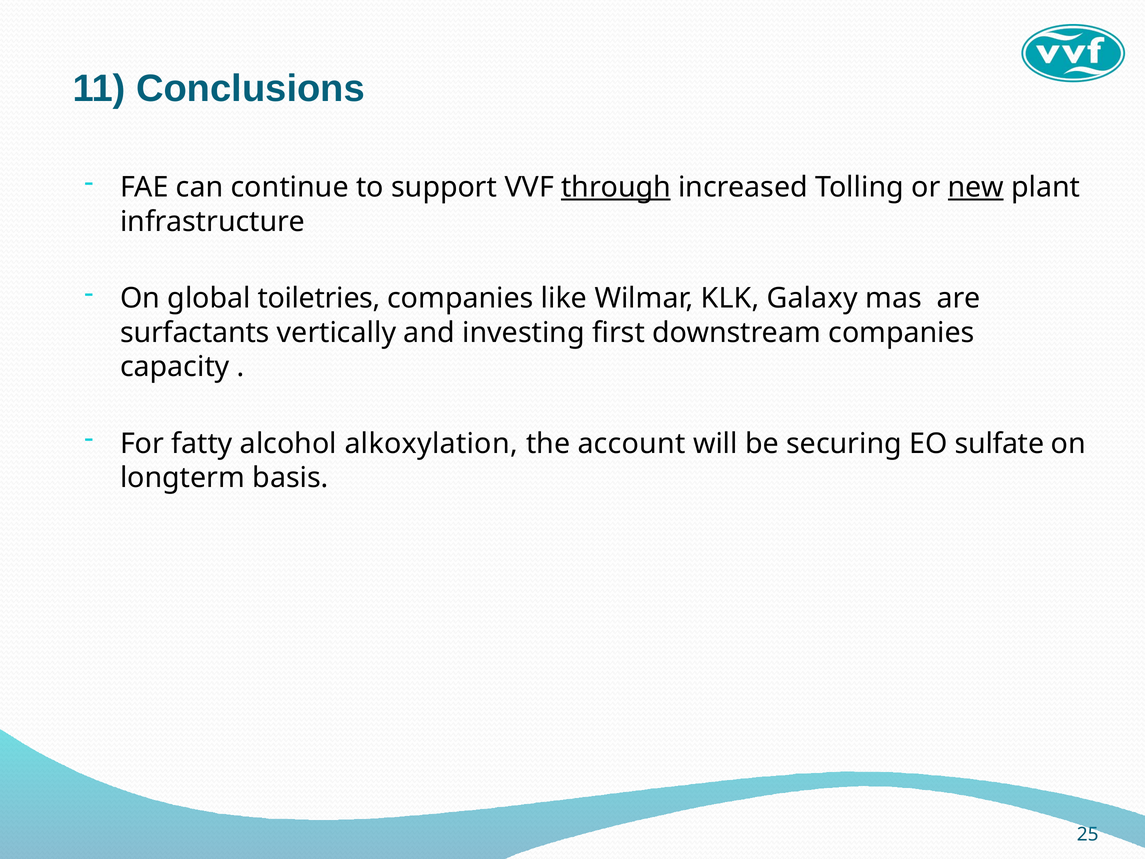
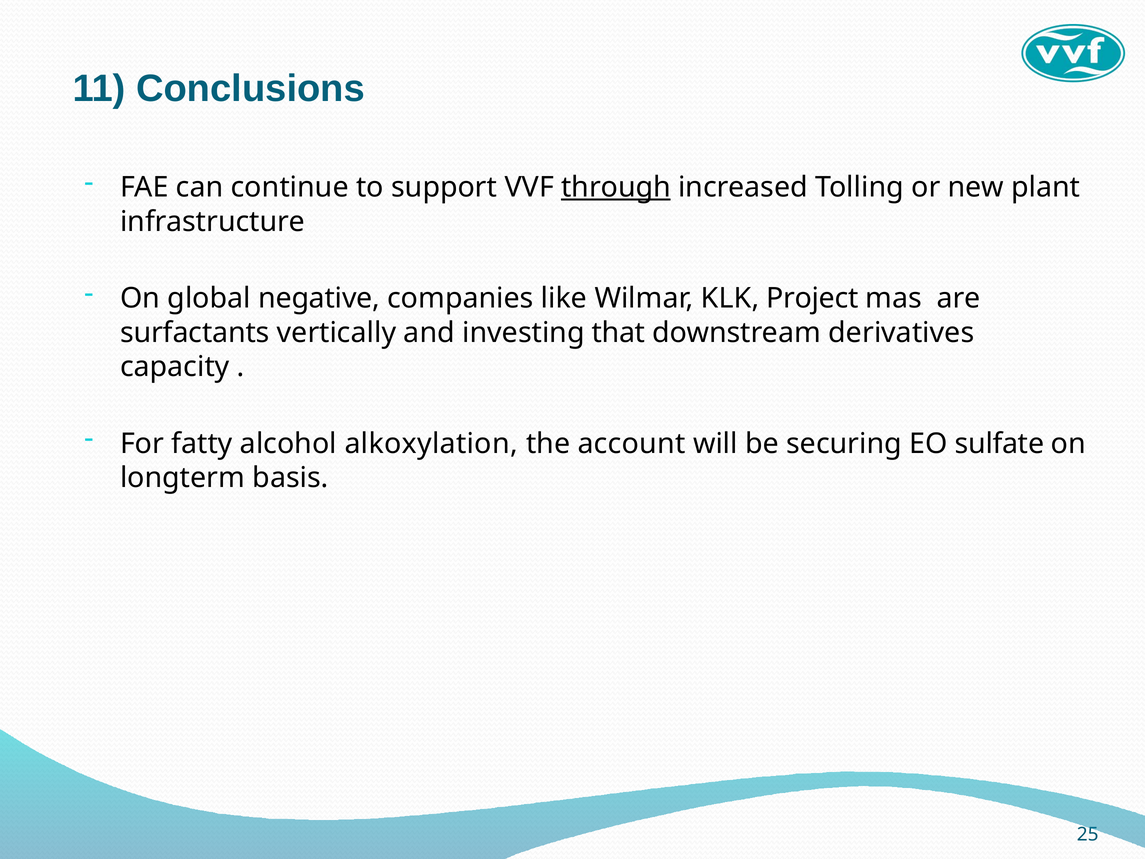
new underline: present -> none
toiletries: toiletries -> negative
Galaxy: Galaxy -> Project
first: first -> that
downstream companies: companies -> derivatives
